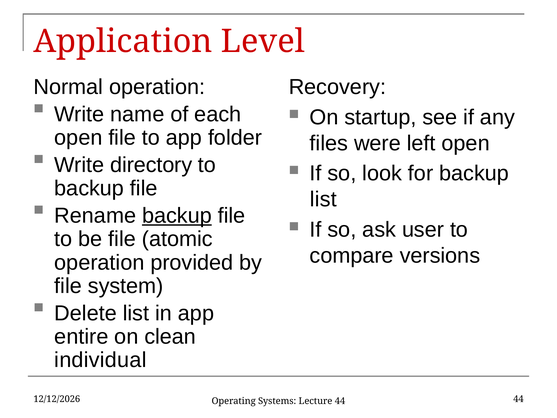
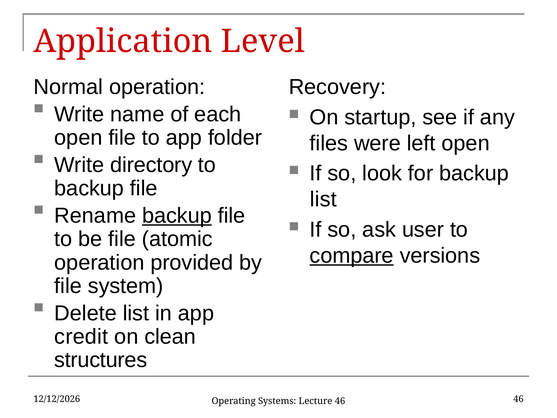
compare underline: none -> present
entire: entire -> credit
individual: individual -> structures
44 at (518, 399): 44 -> 46
Lecture 44: 44 -> 46
